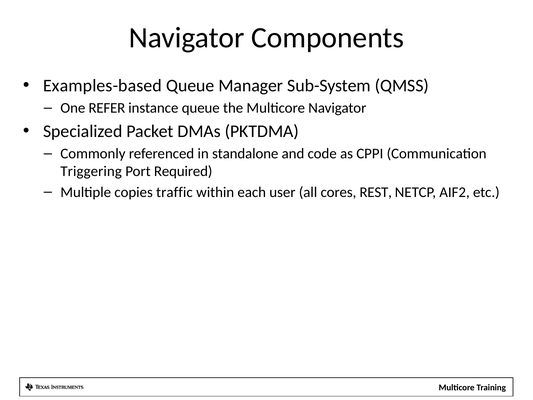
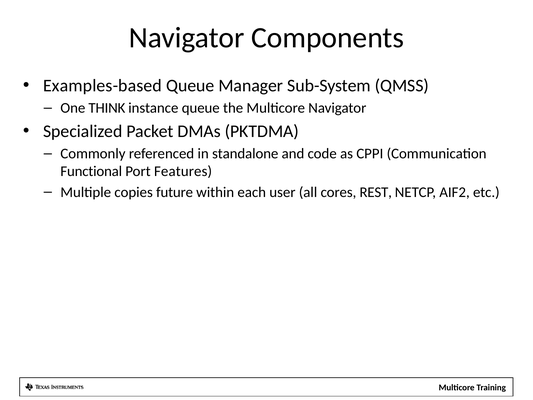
REFER: REFER -> THINK
Triggering: Triggering -> Functional
Required: Required -> Features
traffic: traffic -> future
